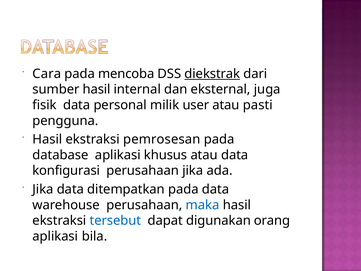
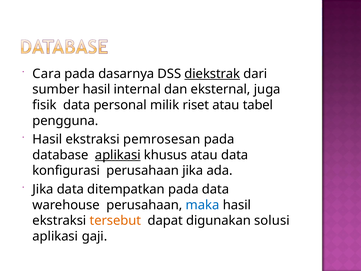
mencoba: mencoba -> dasarnya
user: user -> riset
pasti: pasti -> tabel
aplikasi at (118, 155) underline: none -> present
tersebut colour: blue -> orange
orang: orang -> solusi
bila: bila -> gaji
